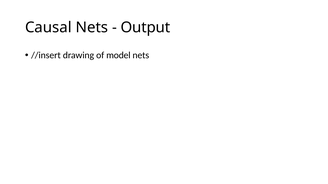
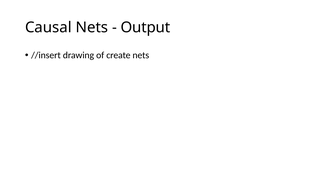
model: model -> create
